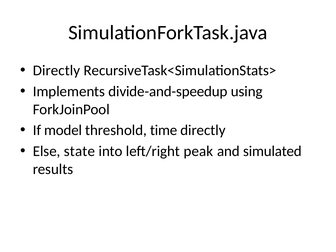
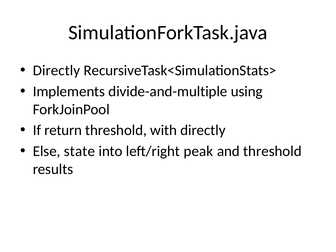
divide-and-speedup: divide-and-speedup -> divide-and-multiple
model: model -> return
time: time -> with
and simulated: simulated -> threshold
